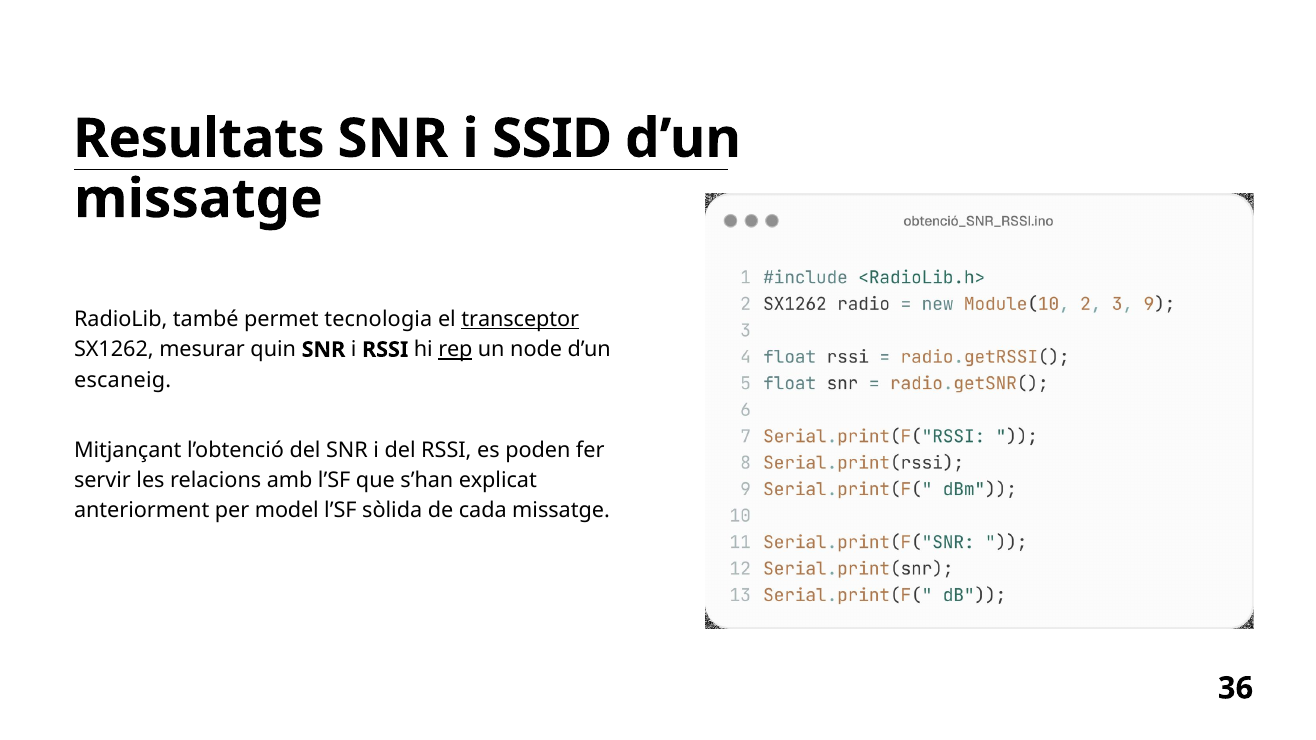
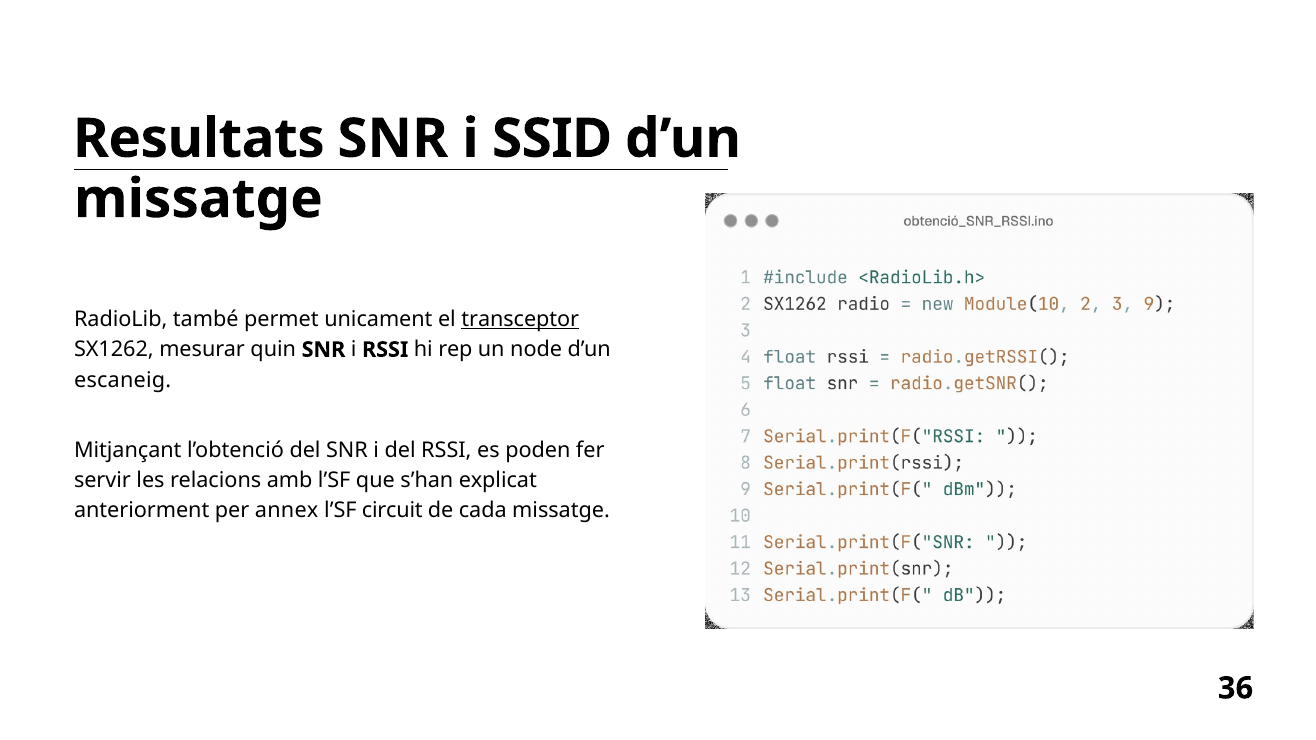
tecnologia: tecnologia -> unicament
rep underline: present -> none
model: model -> annex
sòlida: sòlida -> circuit
